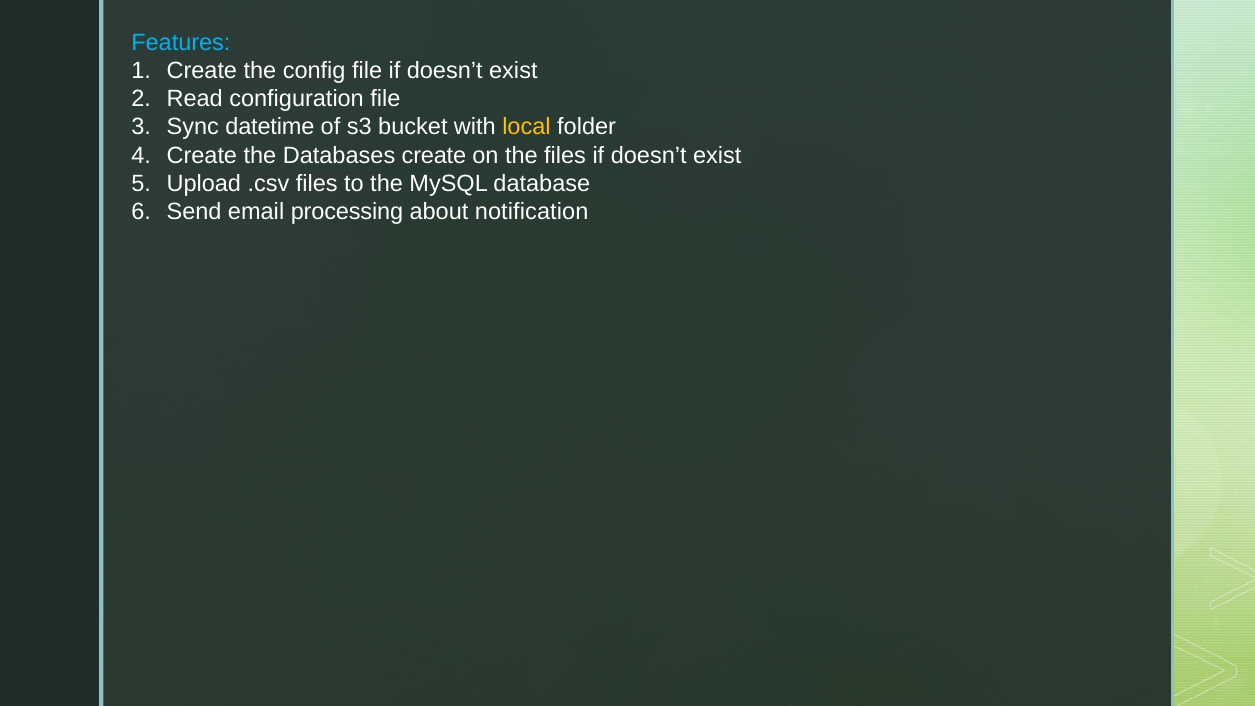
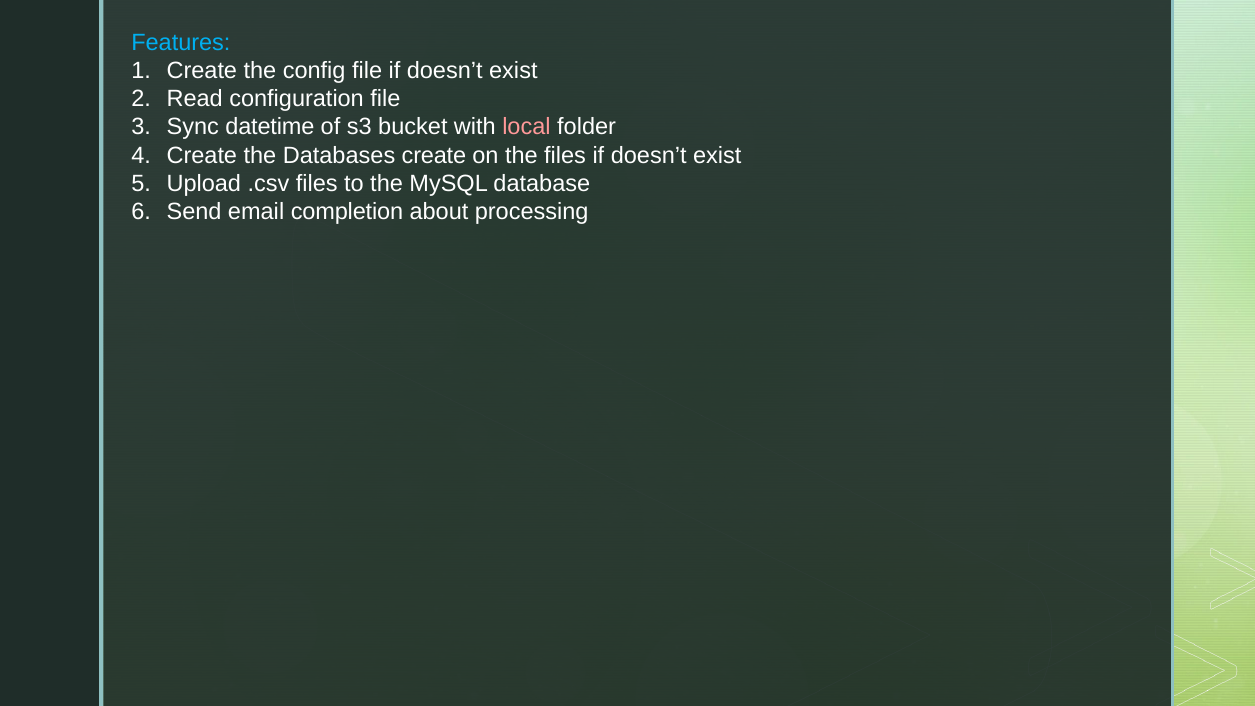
local colour: yellow -> pink
processing: processing -> completion
notification: notification -> processing
